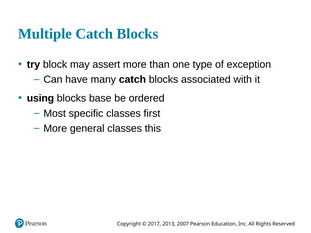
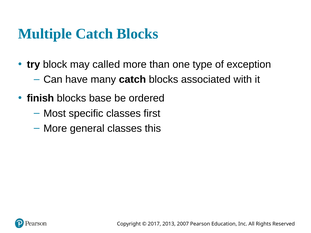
assert: assert -> called
using: using -> finish
